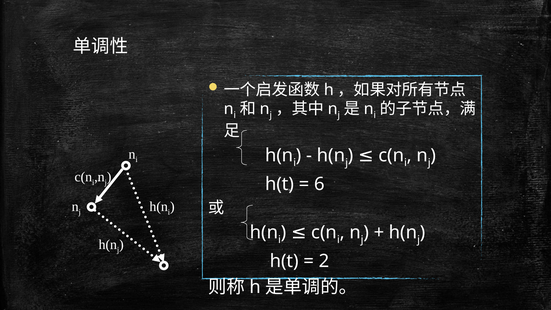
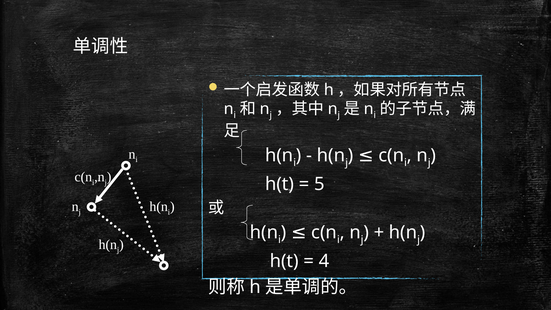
6: 6 -> 5
2: 2 -> 4
